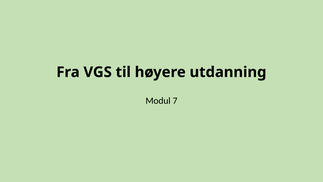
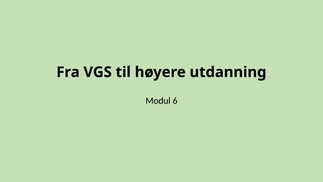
7: 7 -> 6
